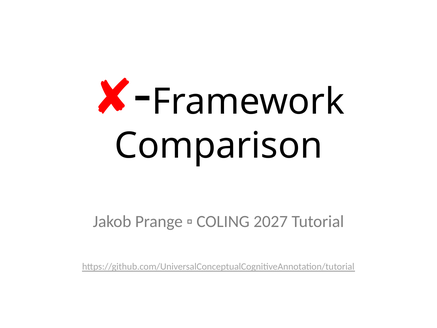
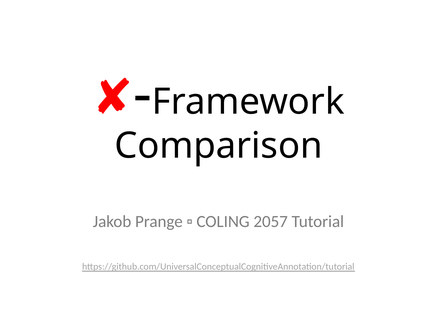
2027: 2027 -> 2057
